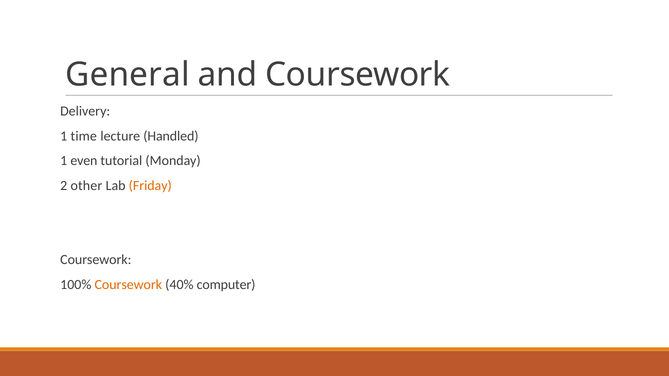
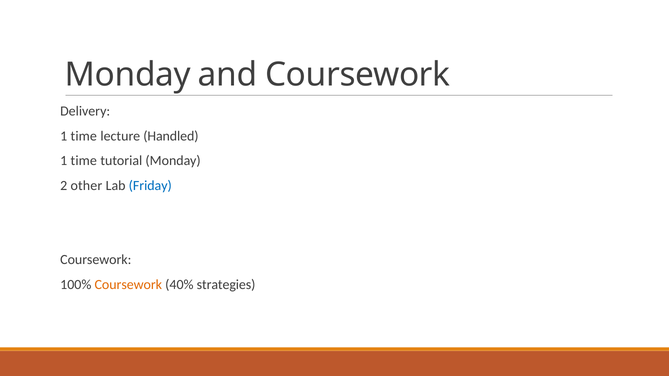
General at (128, 75): General -> Monday
even at (84, 161): even -> time
Friday colour: orange -> blue
computer: computer -> strategies
